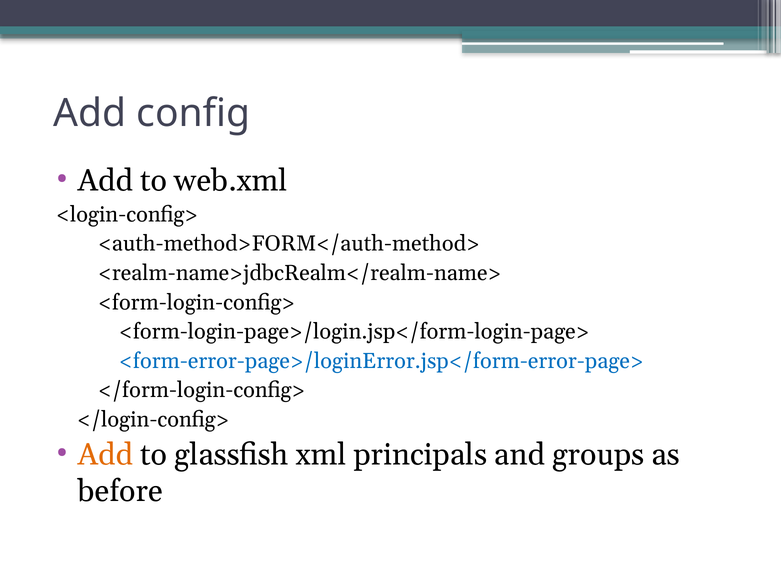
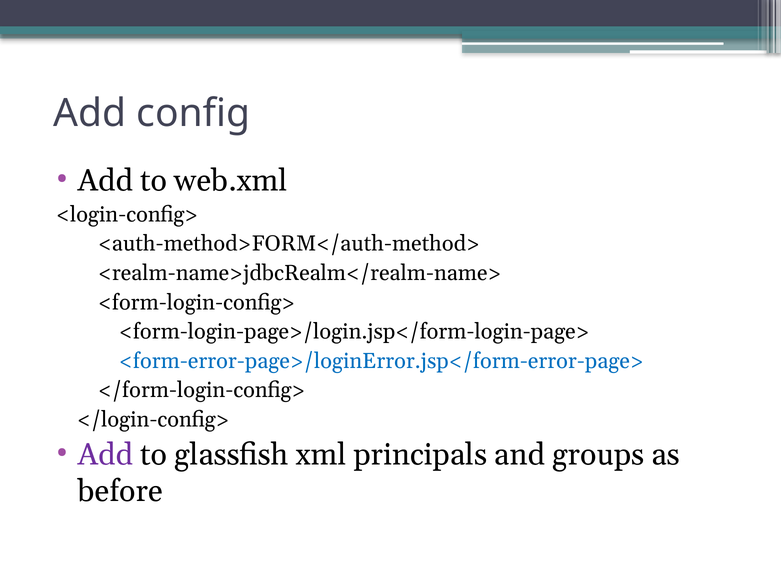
Add at (106, 455) colour: orange -> purple
